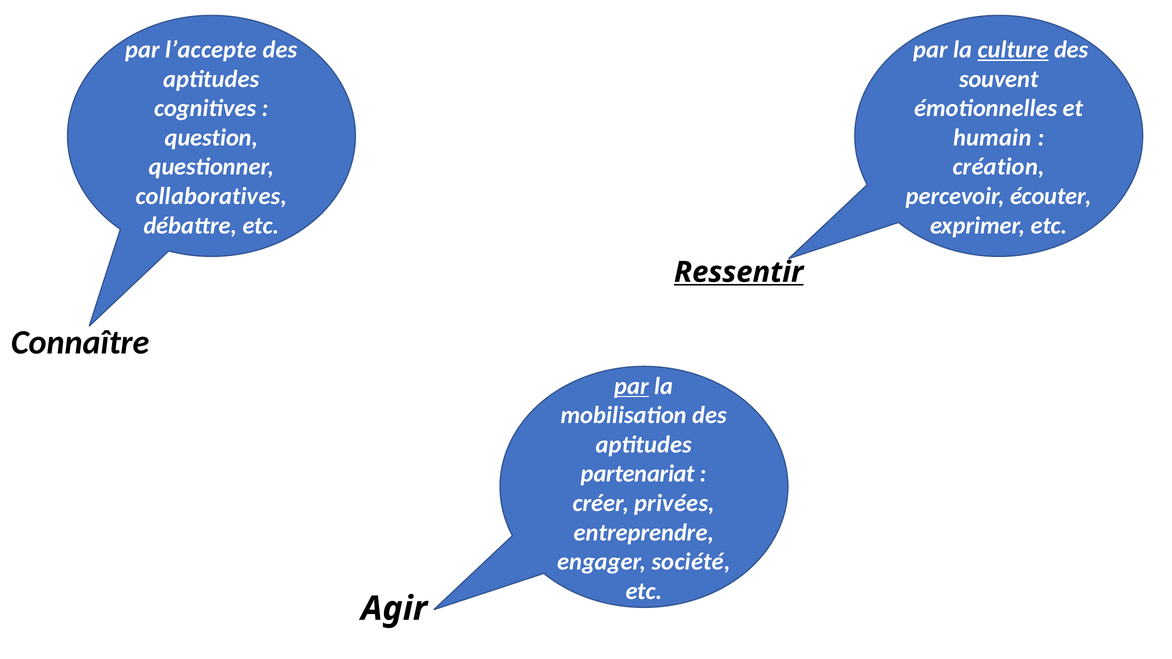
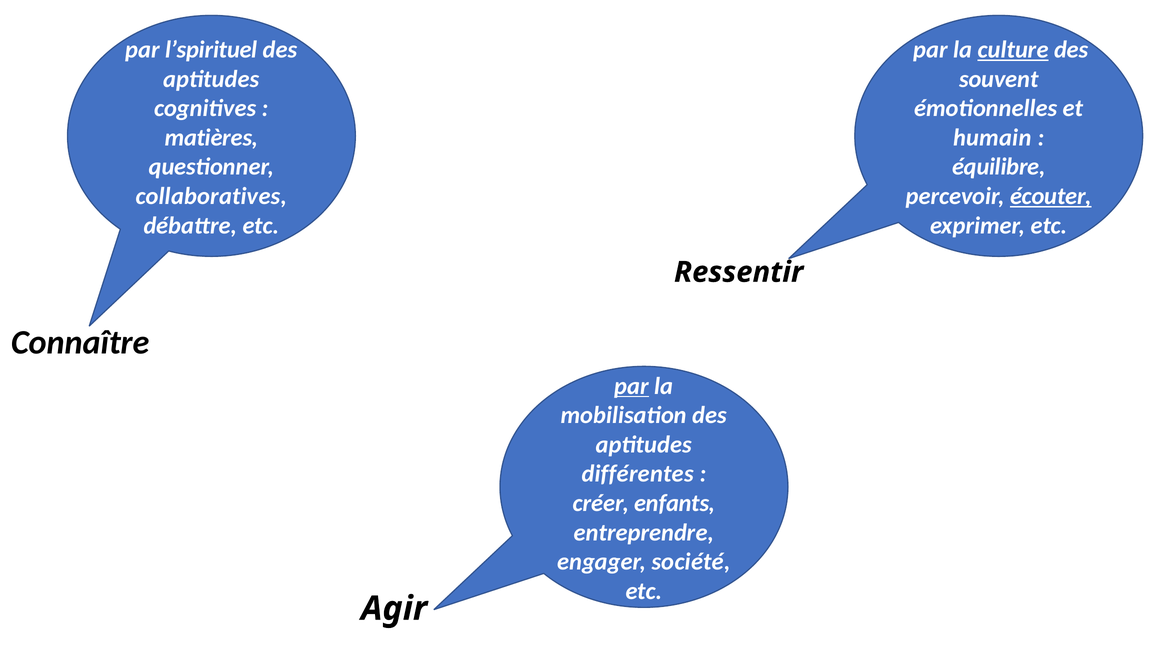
l’accepte: l’accepte -> l’spirituel
question: question -> matières
création: création -> équilibre
écouter underline: none -> present
Ressentir underline: present -> none
partenariat: partenariat -> différentes
privées: privées -> enfants
